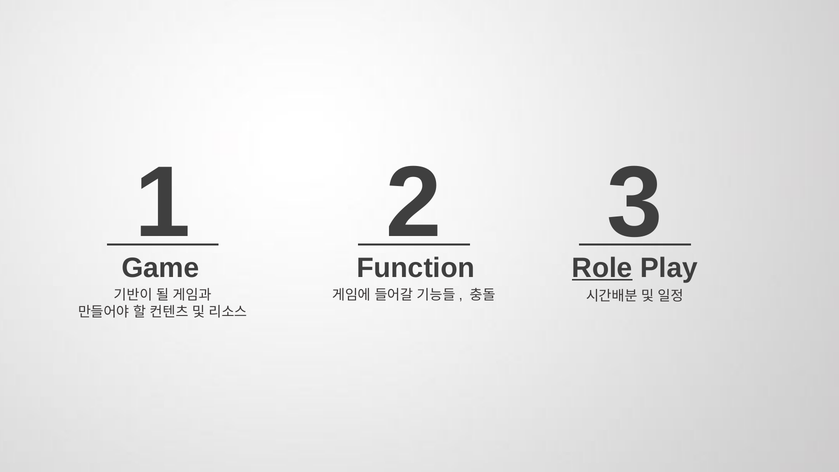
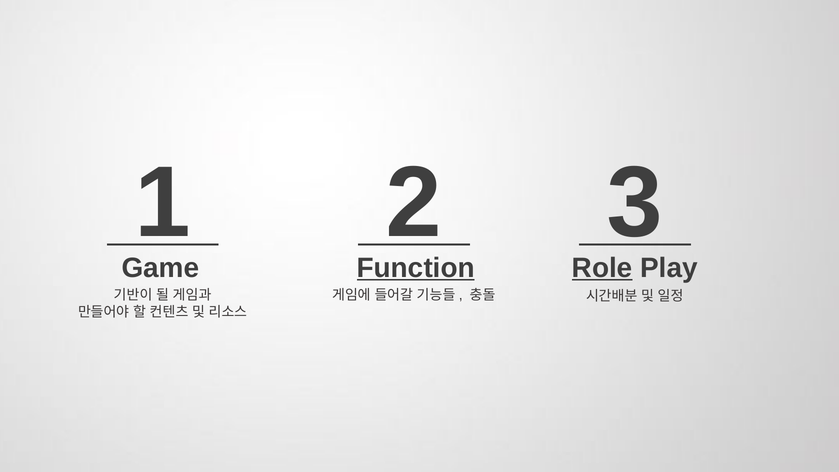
Function underline: none -> present
